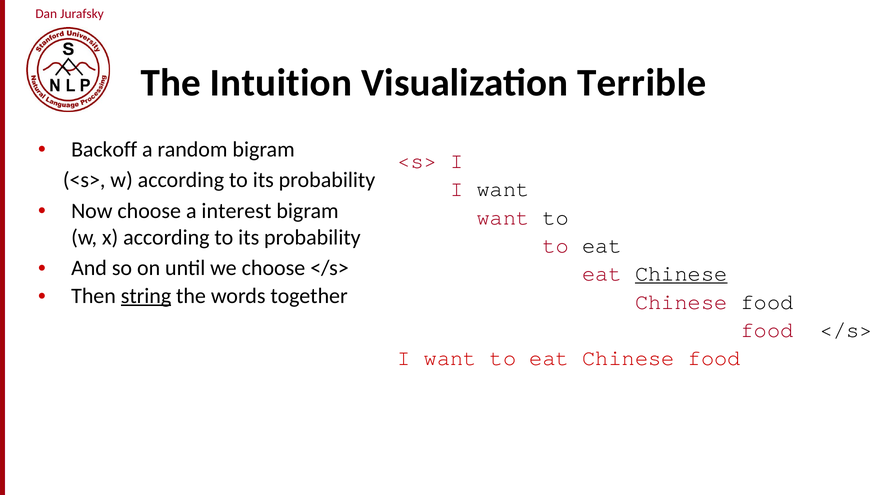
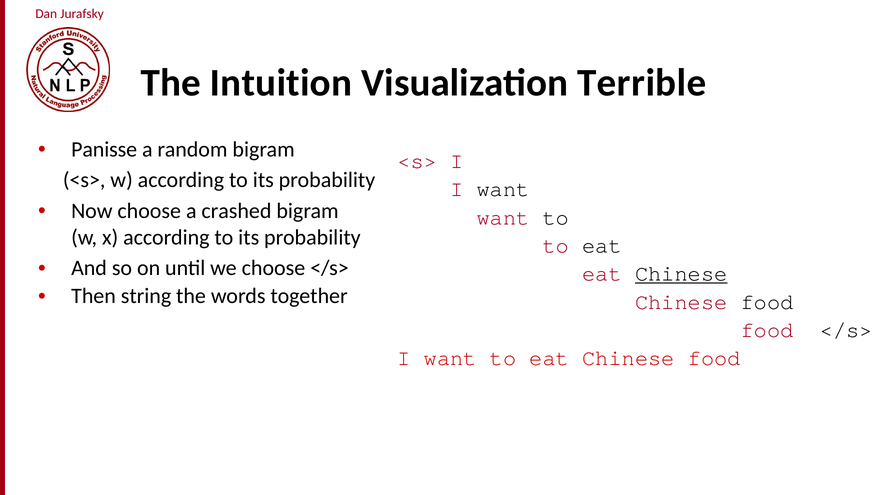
Backoff: Backoff -> Panisse
interest: interest -> crashed
string underline: present -> none
